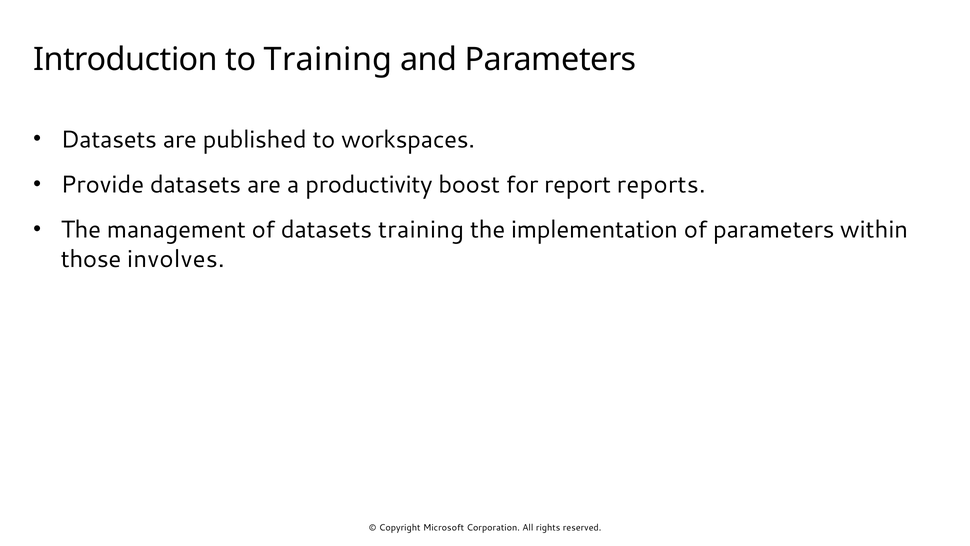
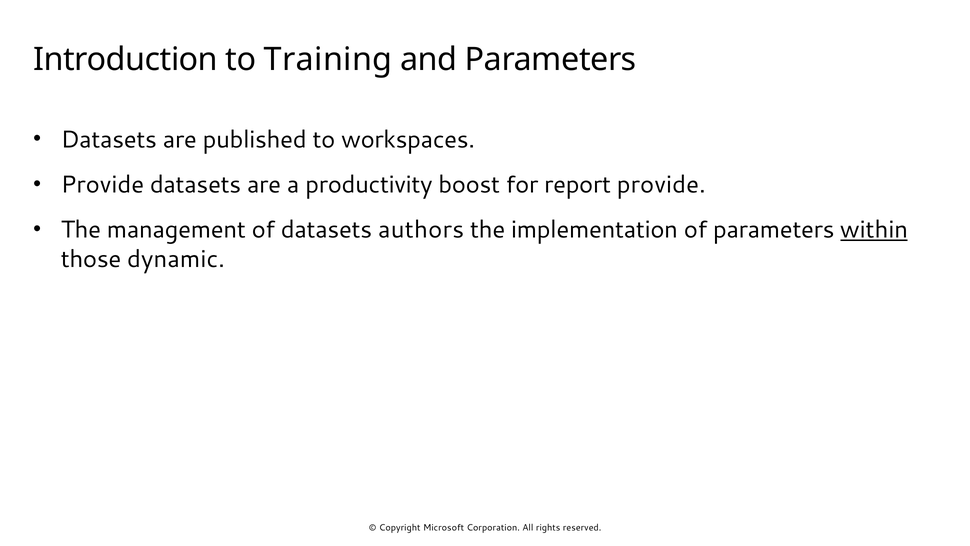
report reports: reports -> provide
datasets training: training -> authors
within underline: none -> present
involves: involves -> dynamic
